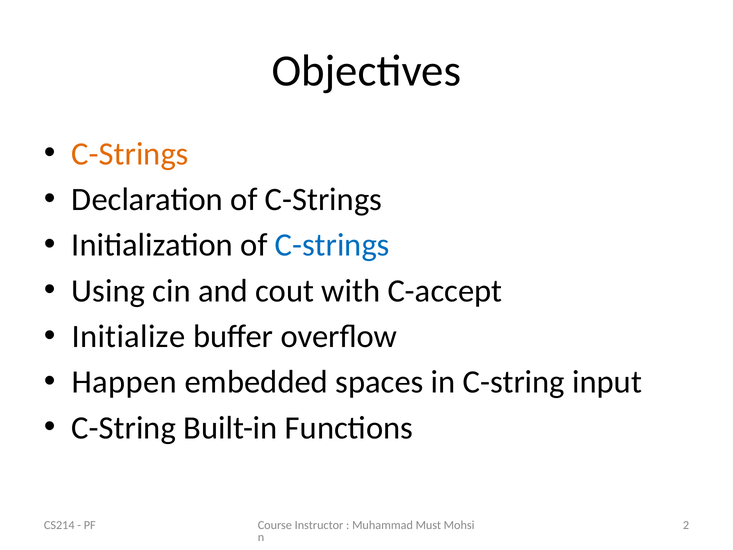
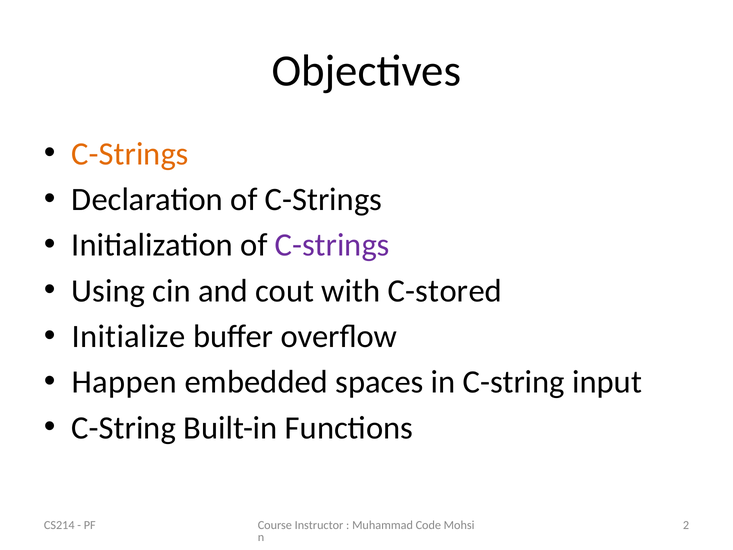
C-strings at (332, 245) colour: blue -> purple
C-accept: C-accept -> C-stored
Must: Must -> Code
